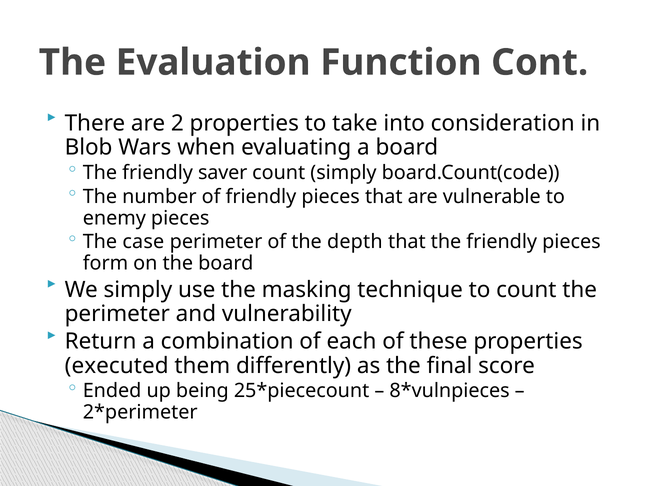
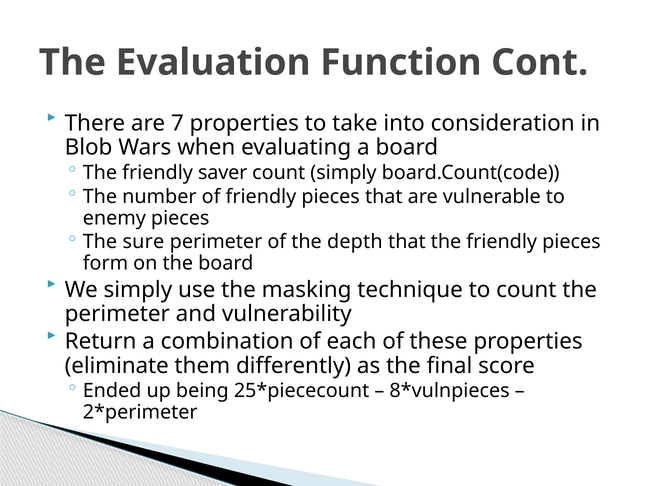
2: 2 -> 7
case: case -> sure
executed: executed -> eliminate
